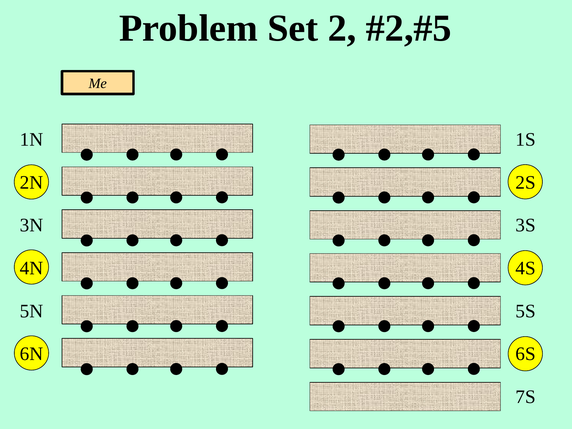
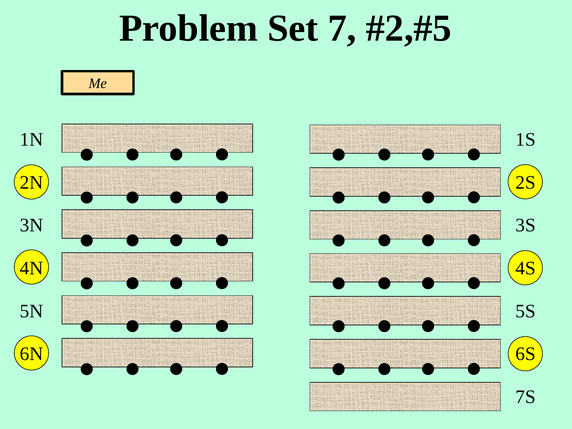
2: 2 -> 7
